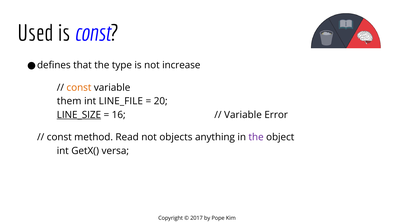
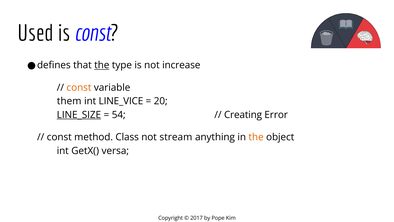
the at (102, 65) underline: none -> present
LINE_FILE: LINE_FILE -> LINE_VICE
16: 16 -> 54
Variable at (243, 115): Variable -> Creating
Read: Read -> Class
objects: objects -> stream
the at (256, 137) colour: purple -> orange
